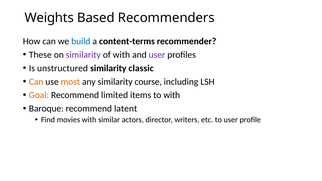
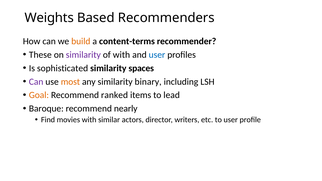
build colour: blue -> orange
user at (157, 55) colour: purple -> blue
unstructured: unstructured -> sophisticated
classic: classic -> spaces
Can at (36, 82) colour: orange -> purple
course: course -> binary
limited: limited -> ranked
to with: with -> lead
latent: latent -> nearly
